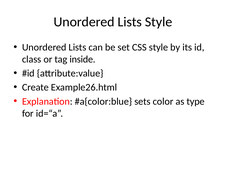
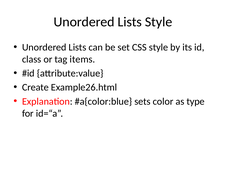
inside: inside -> items
